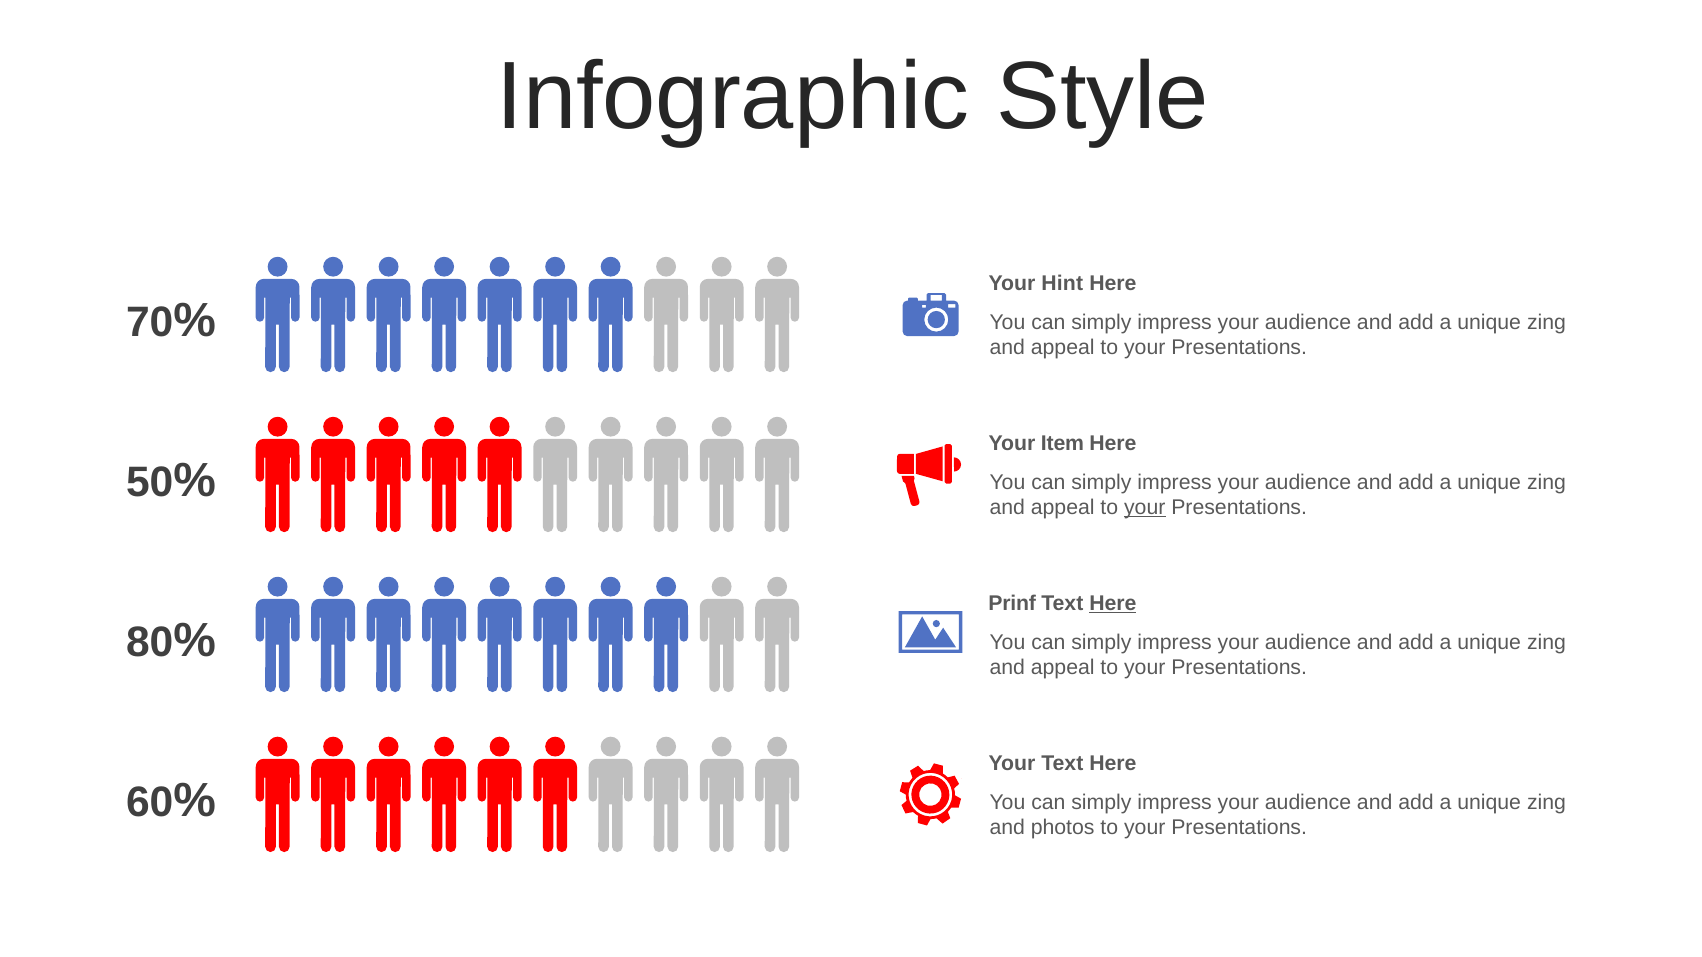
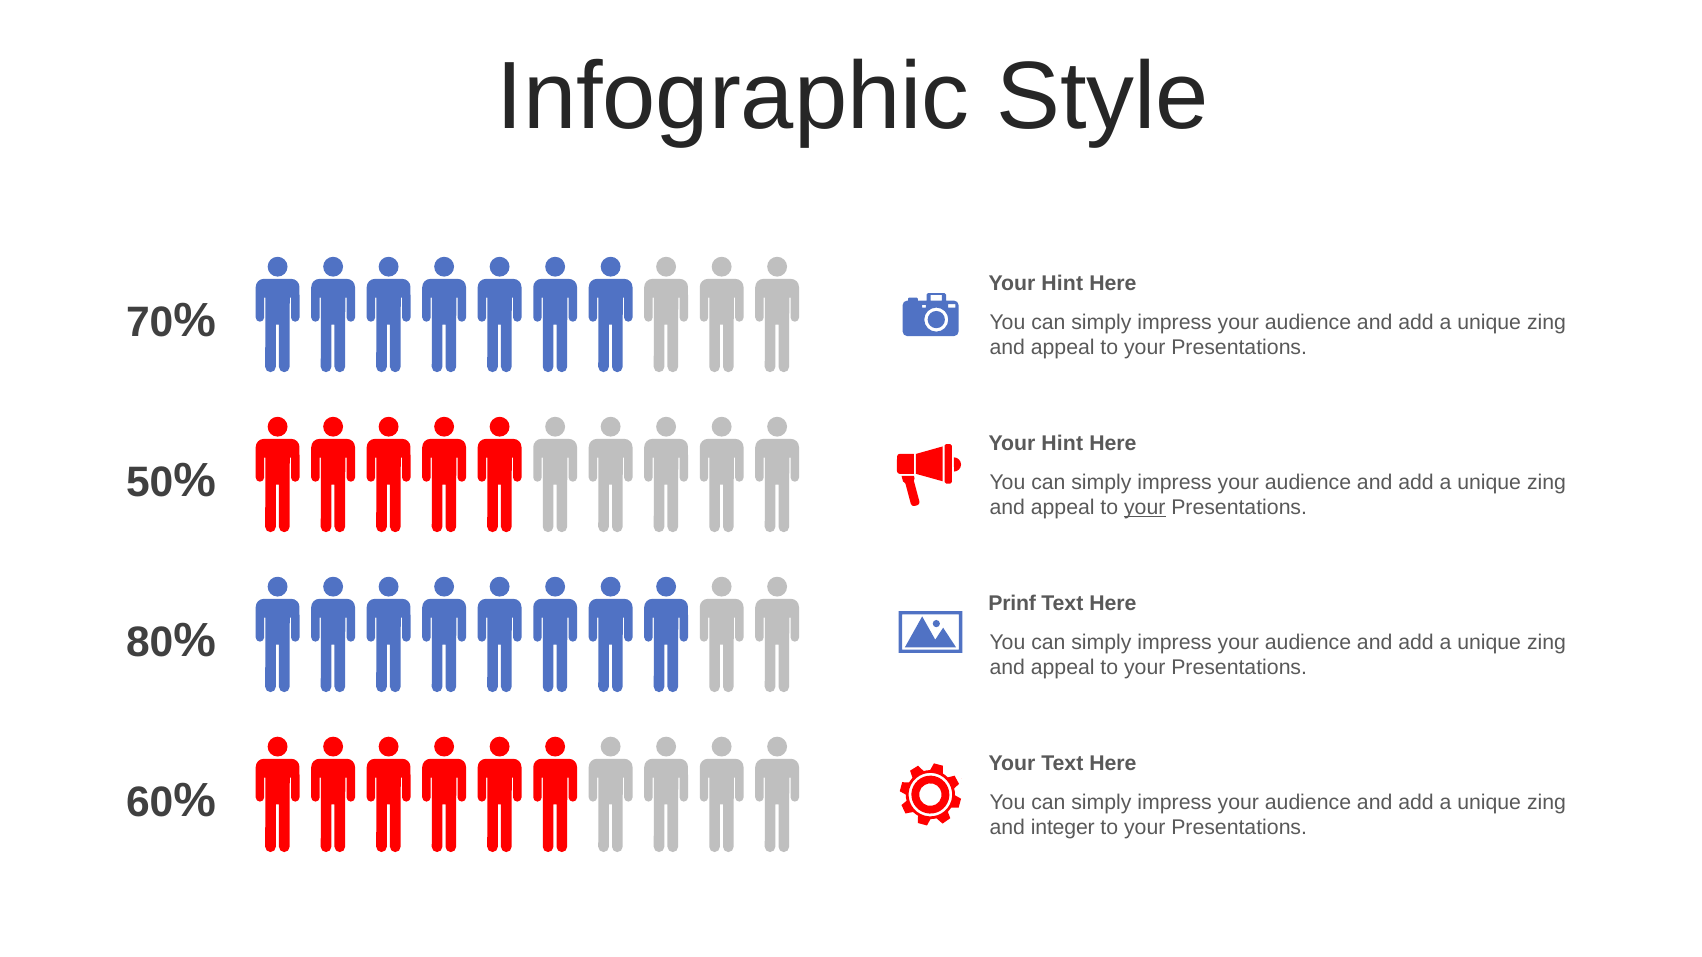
Item at (1063, 444): Item -> Hint
Here at (1113, 604) underline: present -> none
photos: photos -> integer
